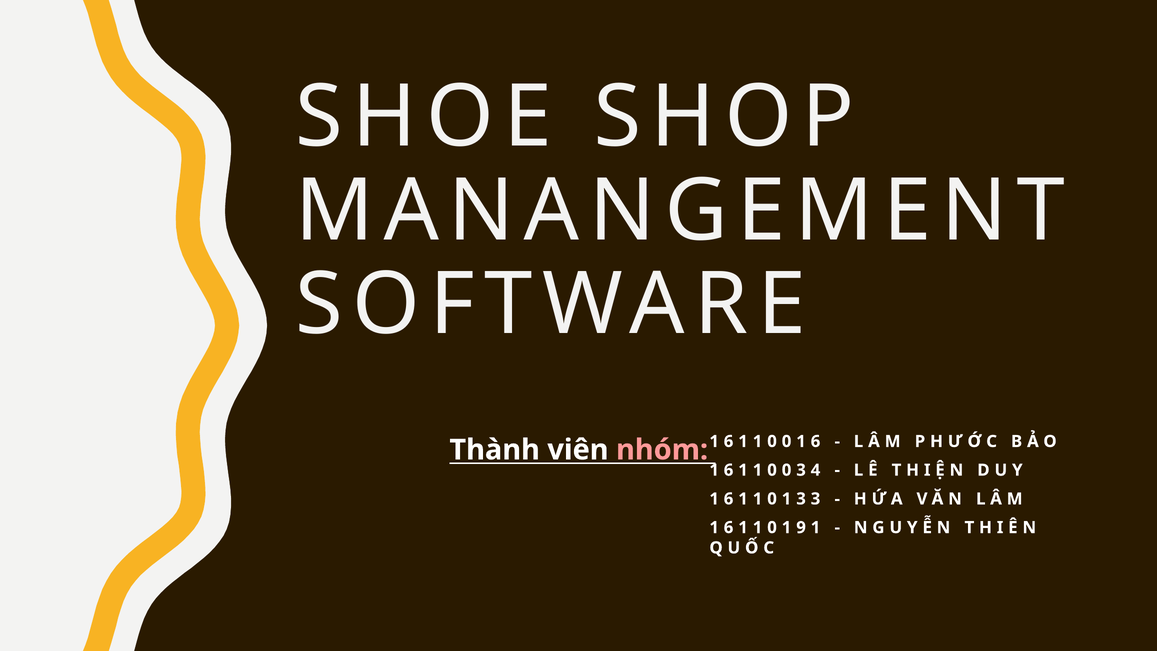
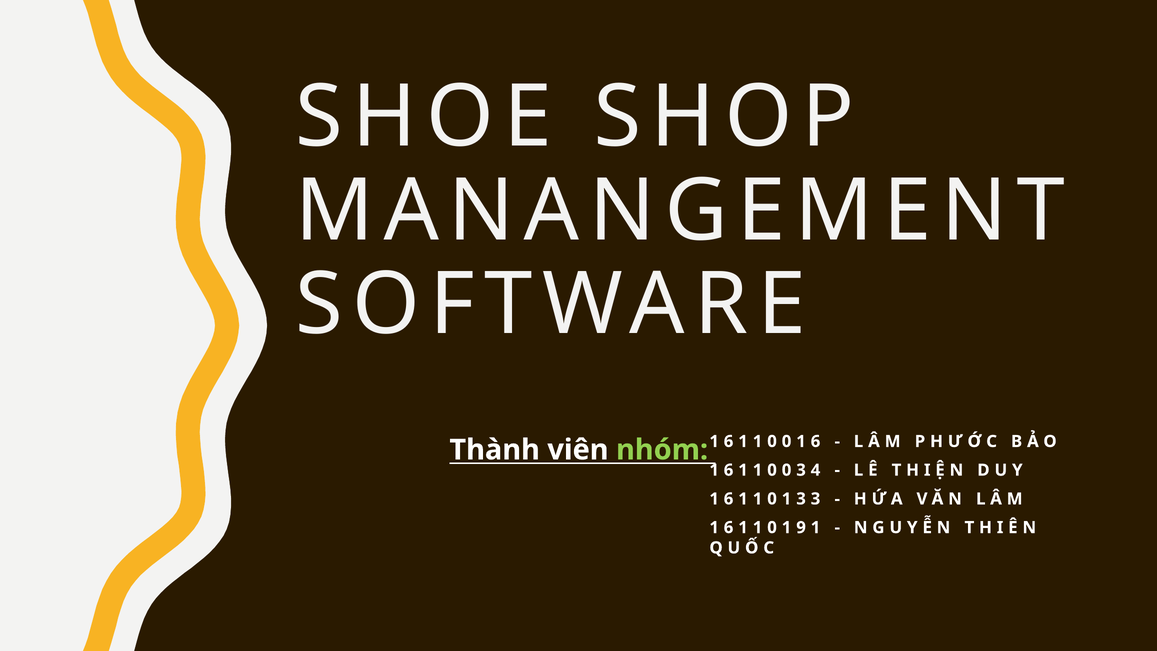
nhóm colour: pink -> light green
